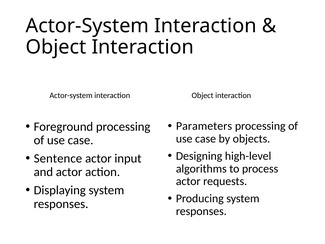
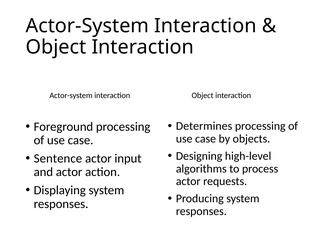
Parameters: Parameters -> Determines
